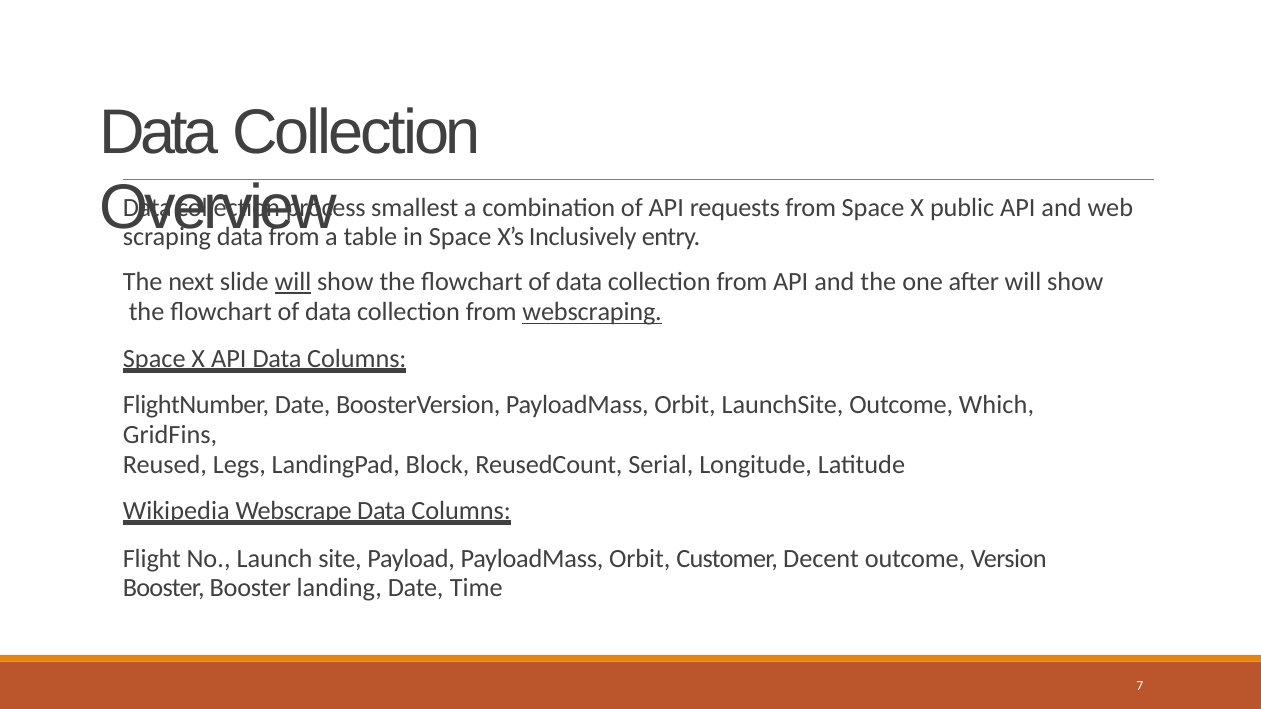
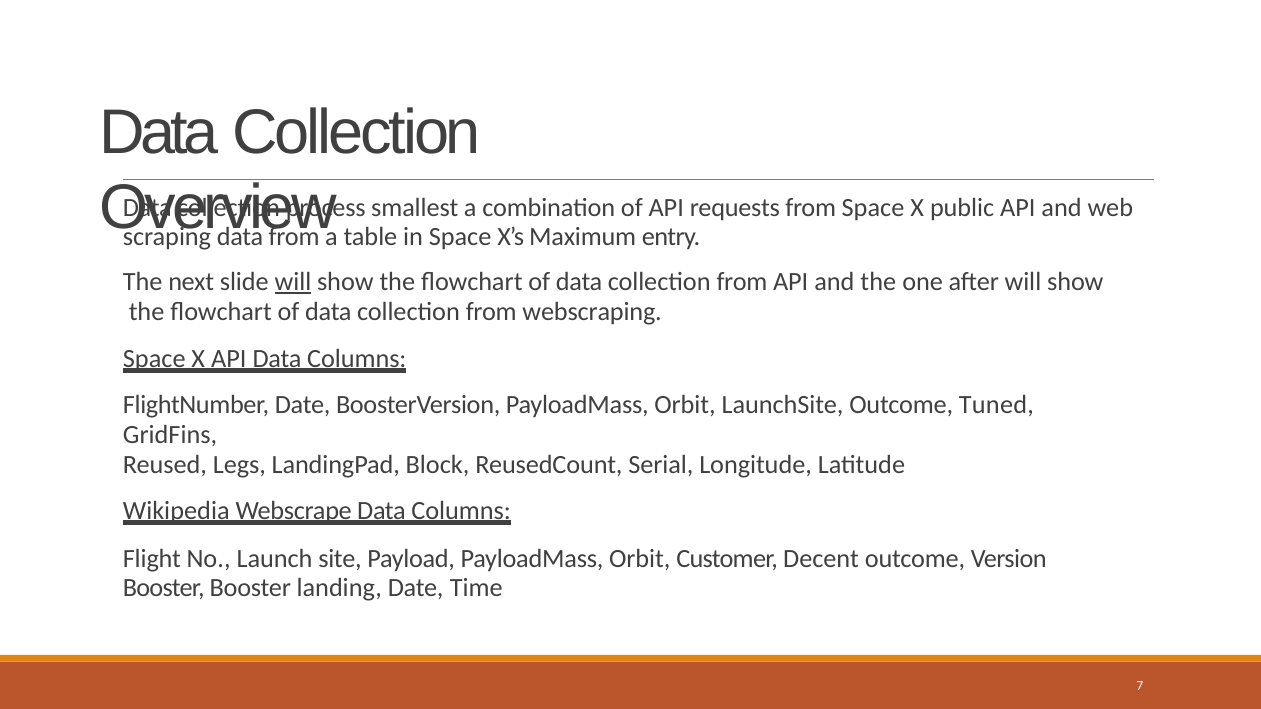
Inclusively: Inclusively -> Maximum
webscraping underline: present -> none
Which: Which -> Tuned
